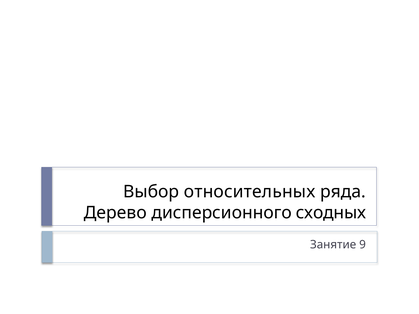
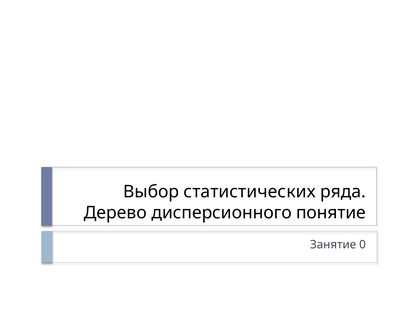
относительных: относительных -> статистических
сходных: сходных -> понятие
9: 9 -> 0
